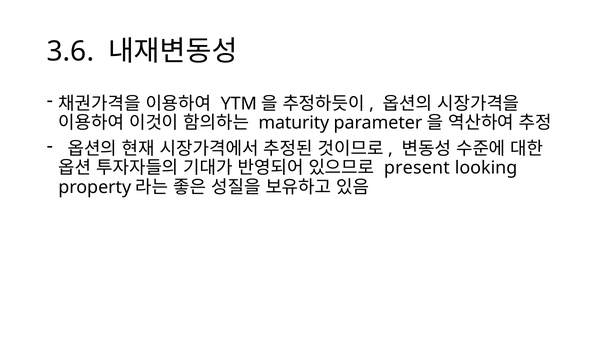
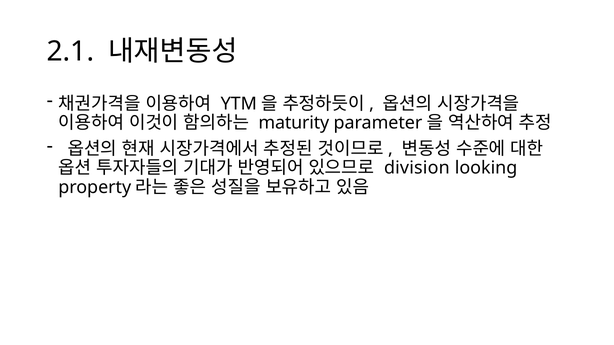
3.6: 3.6 -> 2.1
present: present -> division
